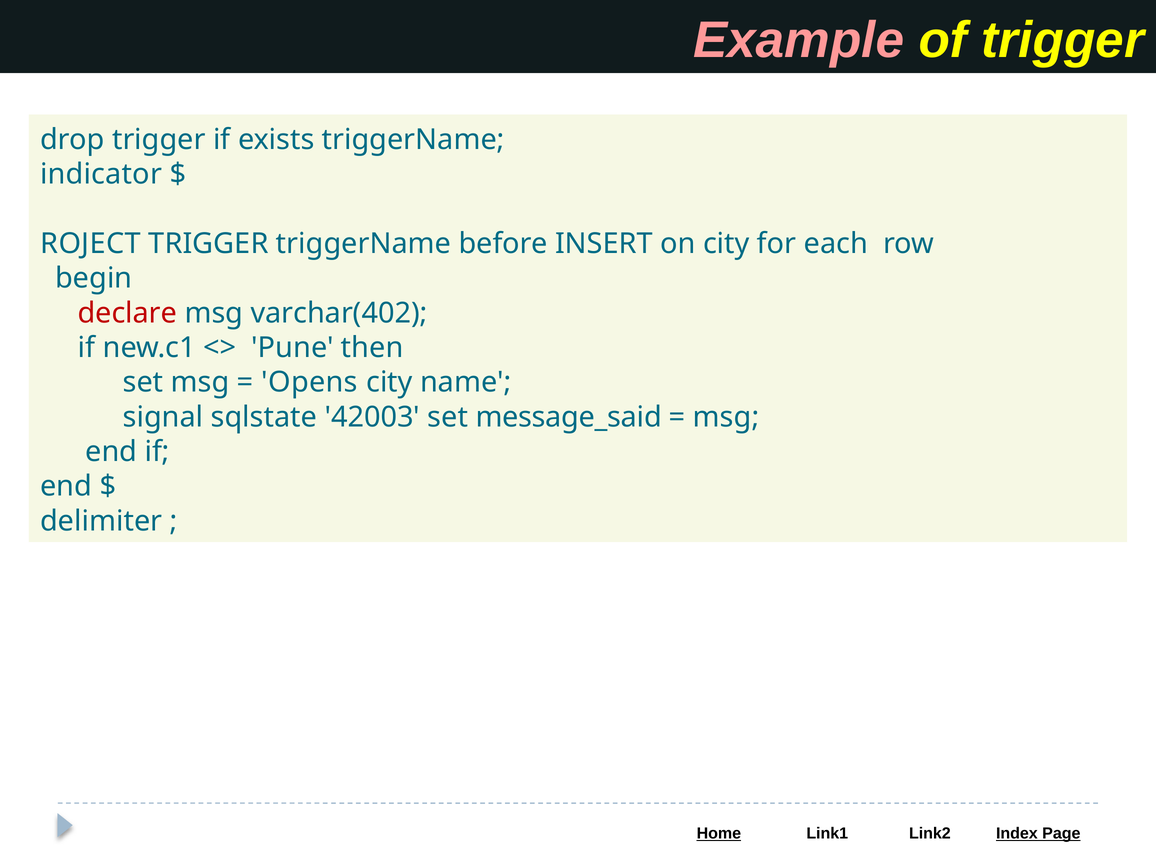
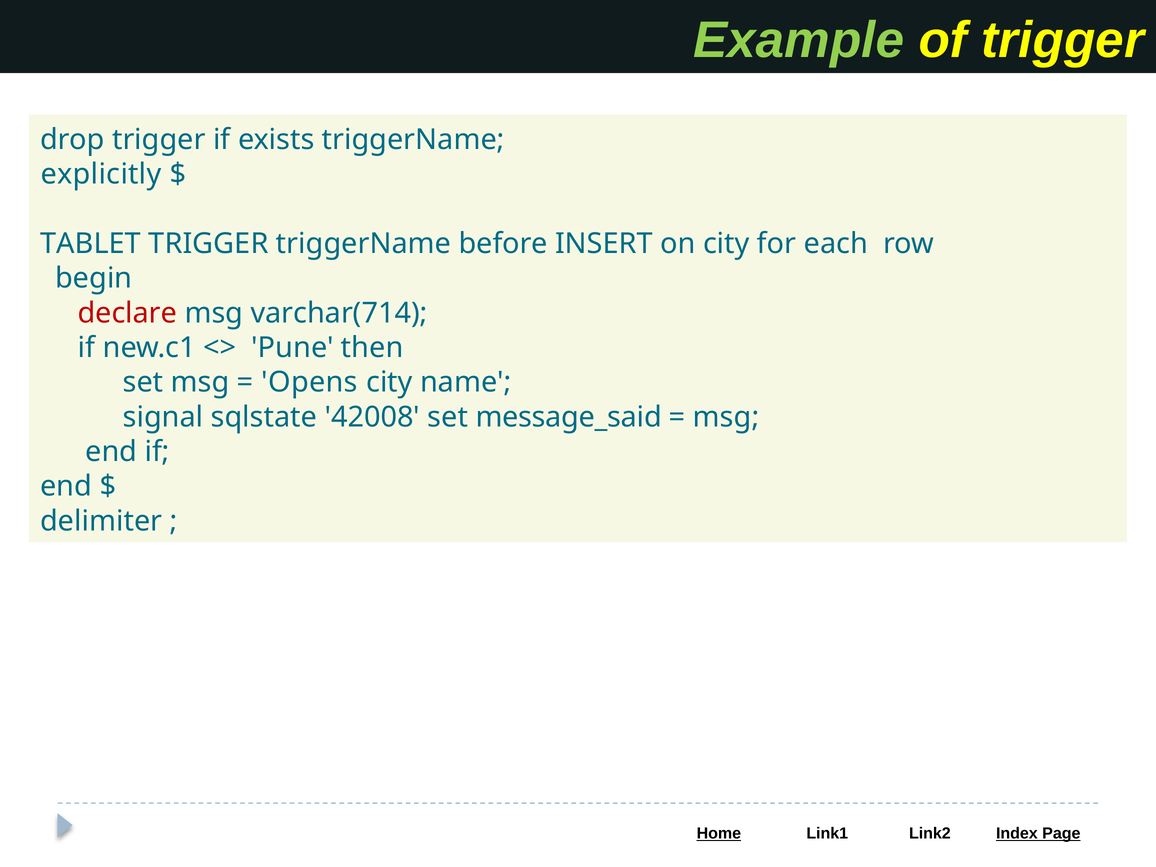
Example colour: pink -> light green
indicator: indicator -> explicitly
ROJECT: ROJECT -> TABLET
varchar(402: varchar(402 -> varchar(714
42003: 42003 -> 42008
